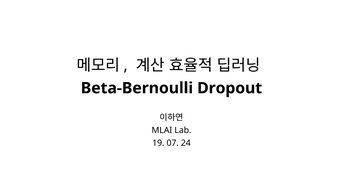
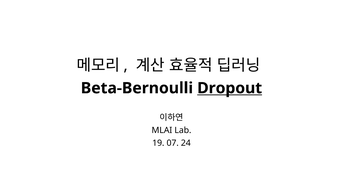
Dropout underline: none -> present
